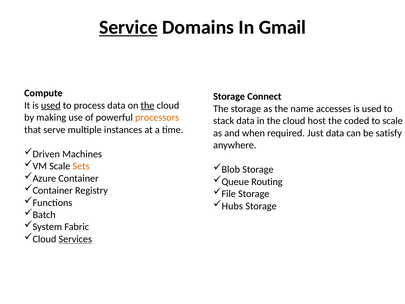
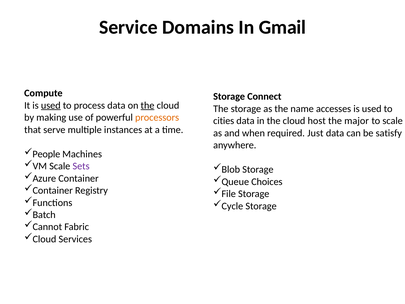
Service underline: present -> none
stack: stack -> cities
coded: coded -> major
Driven: Driven -> People
Sets colour: orange -> purple
Routing: Routing -> Choices
Hubs: Hubs -> Cycle
System: System -> Cannot
Services underline: present -> none
